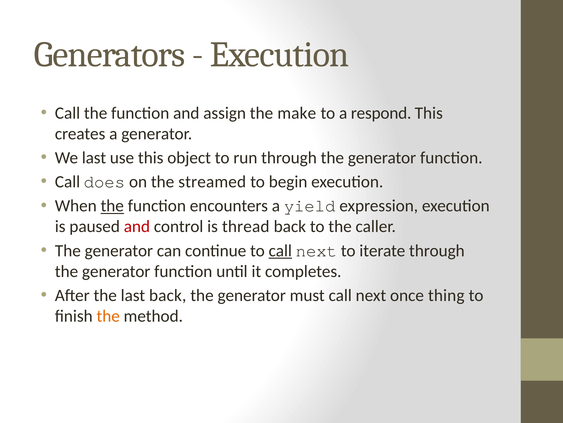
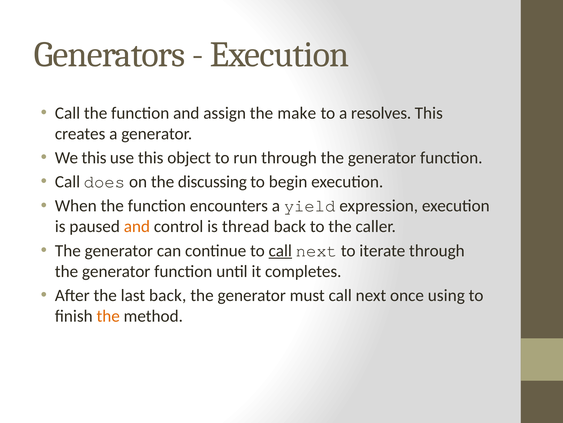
respond: respond -> resolves
We last: last -> this
streamed: streamed -> discussing
the at (112, 206) underline: present -> none
and at (137, 226) colour: red -> orange
thing: thing -> using
